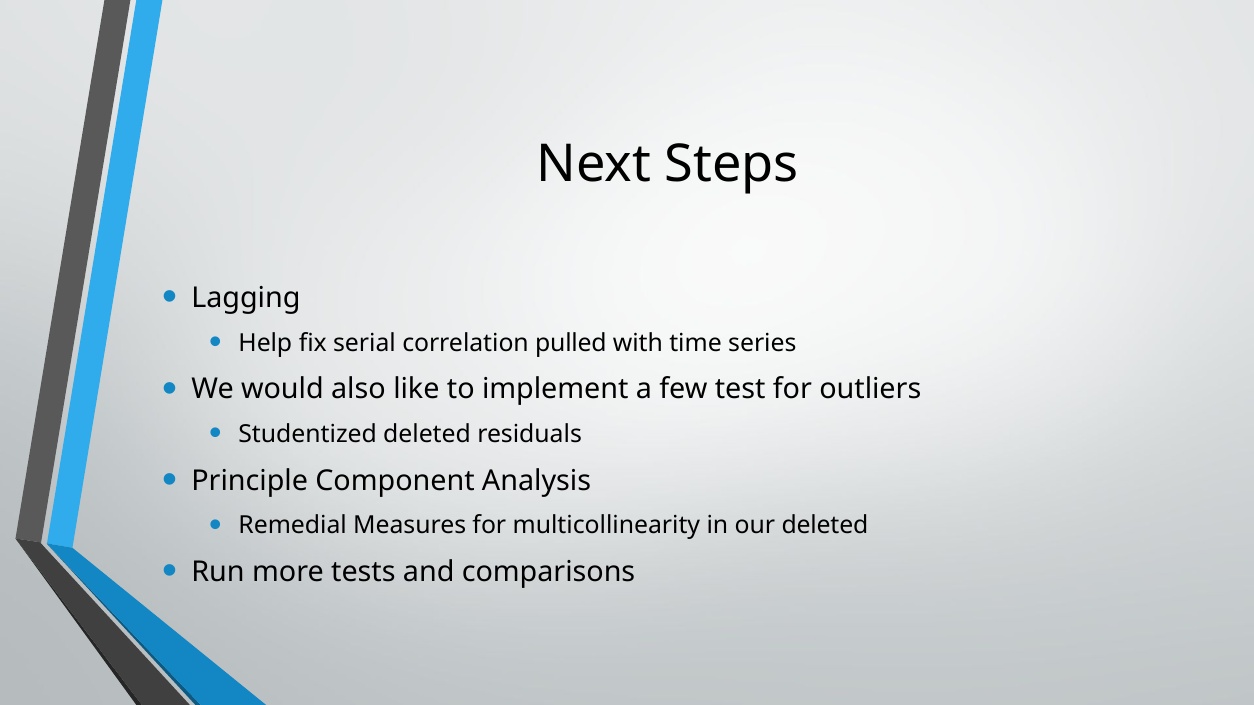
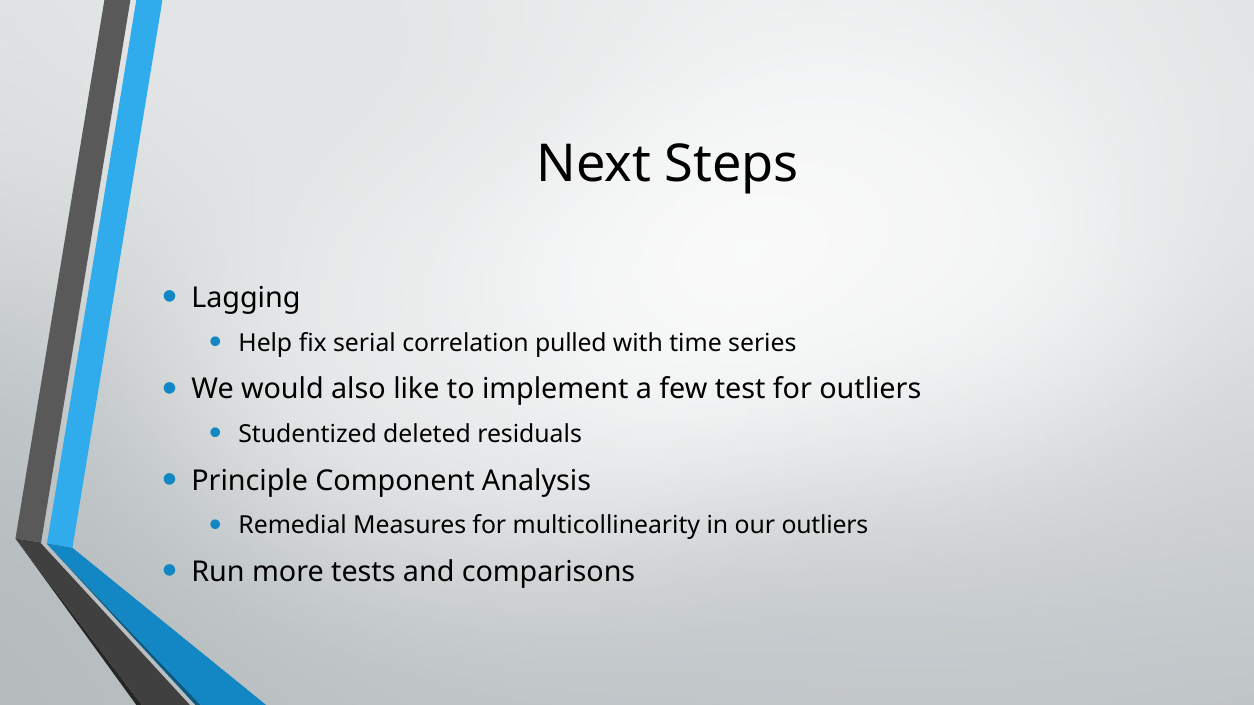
our deleted: deleted -> outliers
